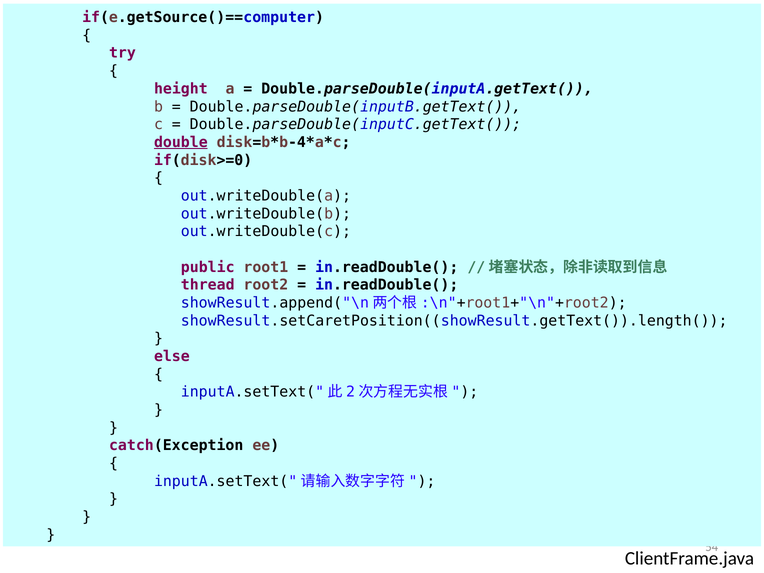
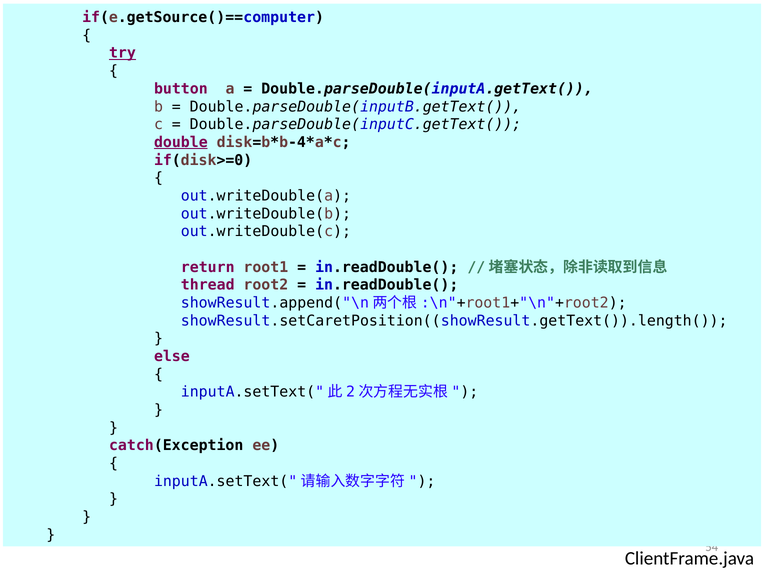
try underline: none -> present
height: height -> button
public: public -> return
